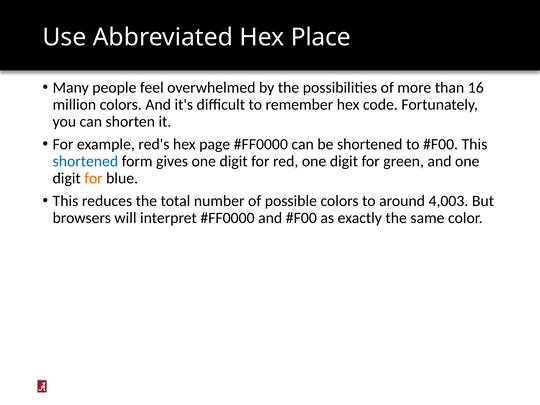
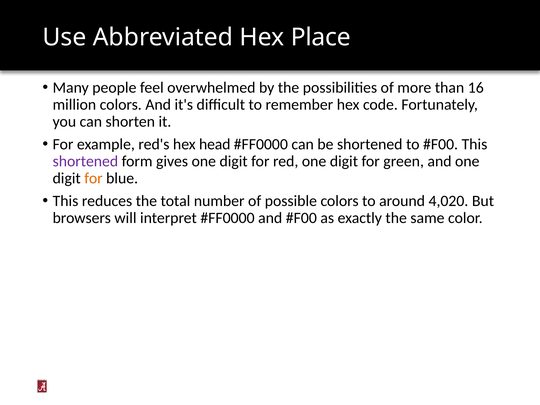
page: page -> head
shortened at (85, 161) colour: blue -> purple
4,003: 4,003 -> 4,020
